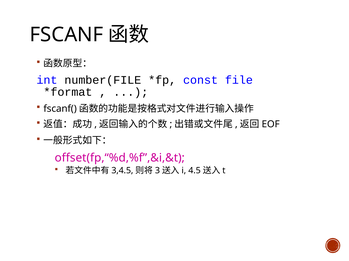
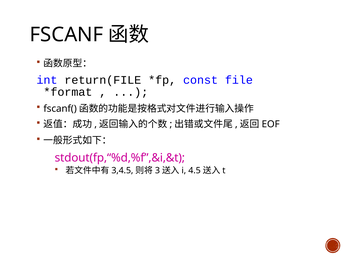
number(FILE: number(FILE -> return(FILE
offset(fp,“%d,%f”,&i,&t: offset(fp,“%d,%f”,&i,&t -> stdout(fp,“%d,%f”,&i,&t
